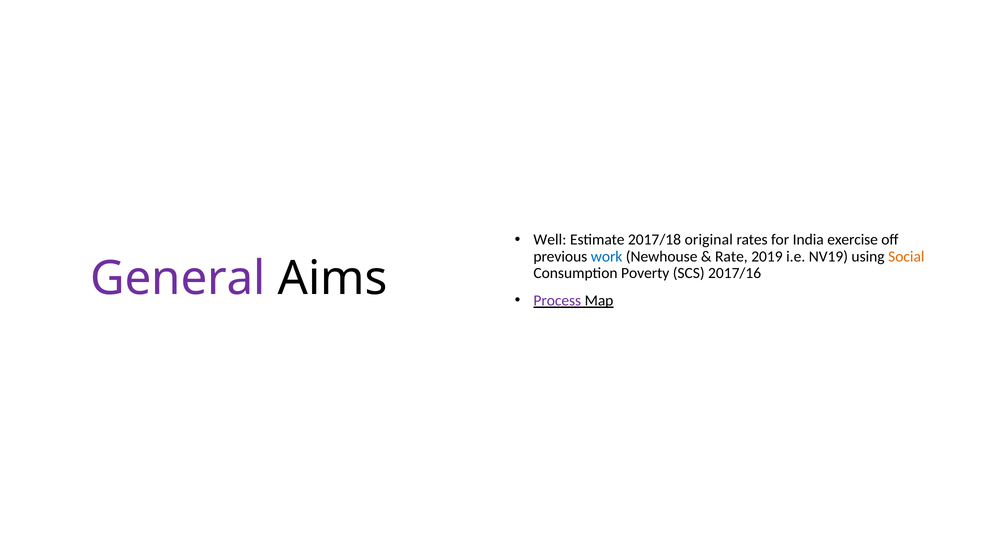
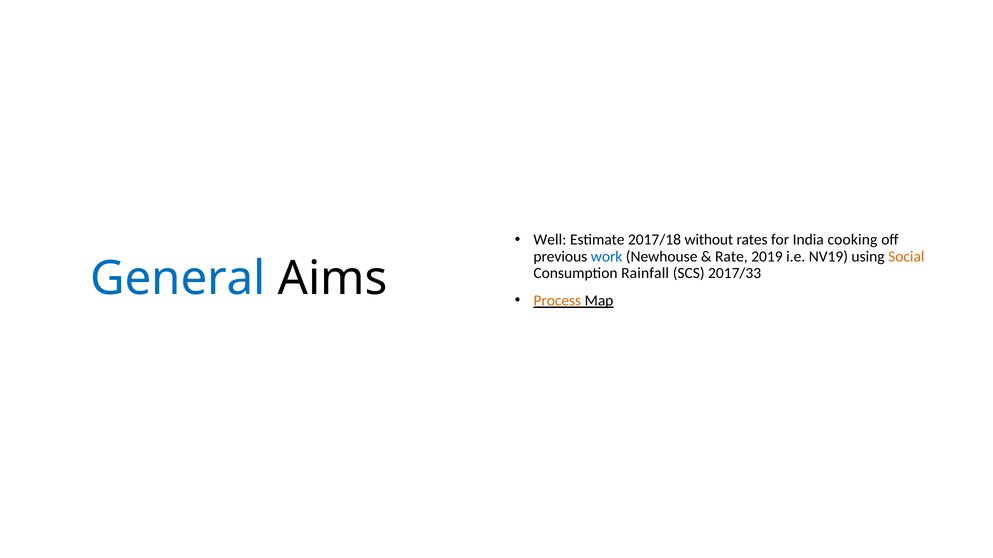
original: original -> without
exercise: exercise -> cooking
General colour: purple -> blue
Poverty: Poverty -> Rainfall
2017/16: 2017/16 -> 2017/33
Process colour: purple -> orange
